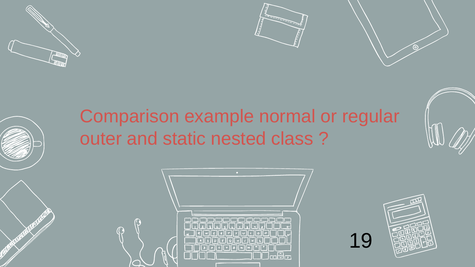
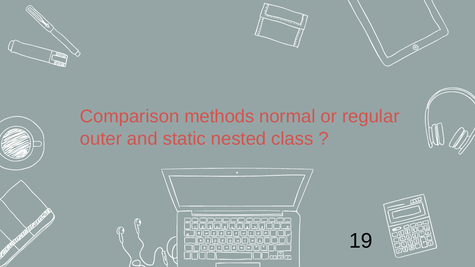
example: example -> methods
